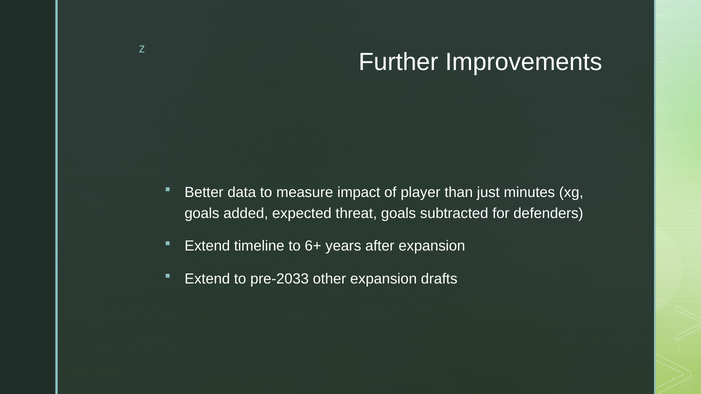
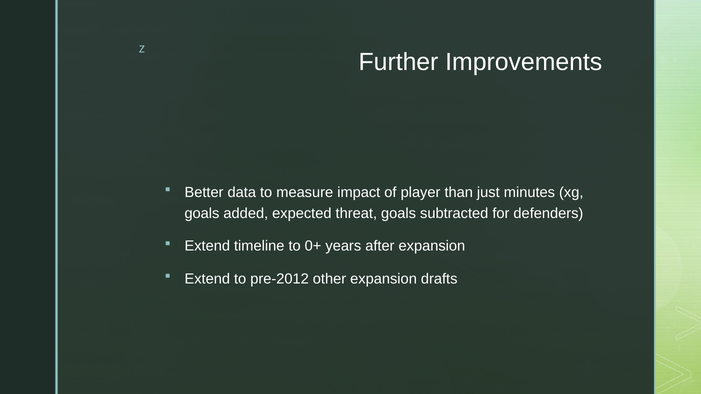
6+: 6+ -> 0+
pre-2033: pre-2033 -> pre-2012
